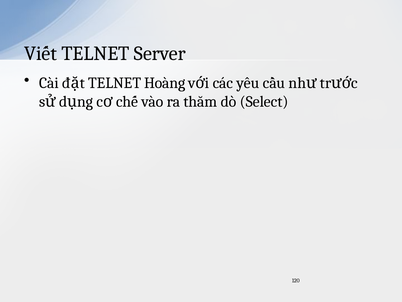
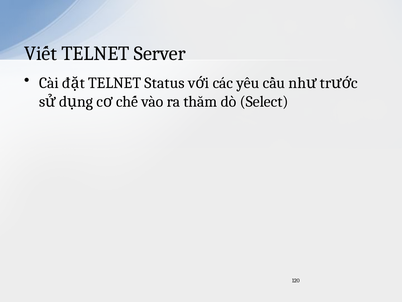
Hoàng: Hoàng -> Status
